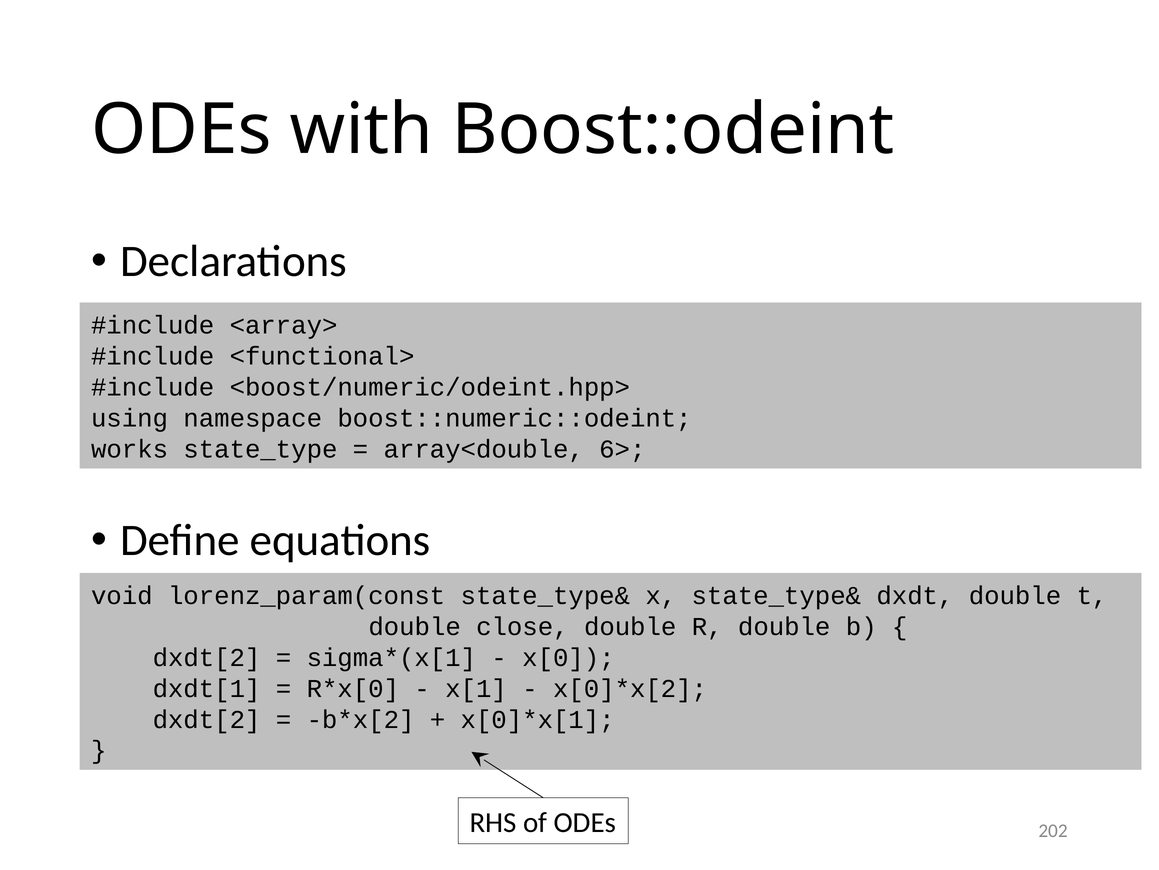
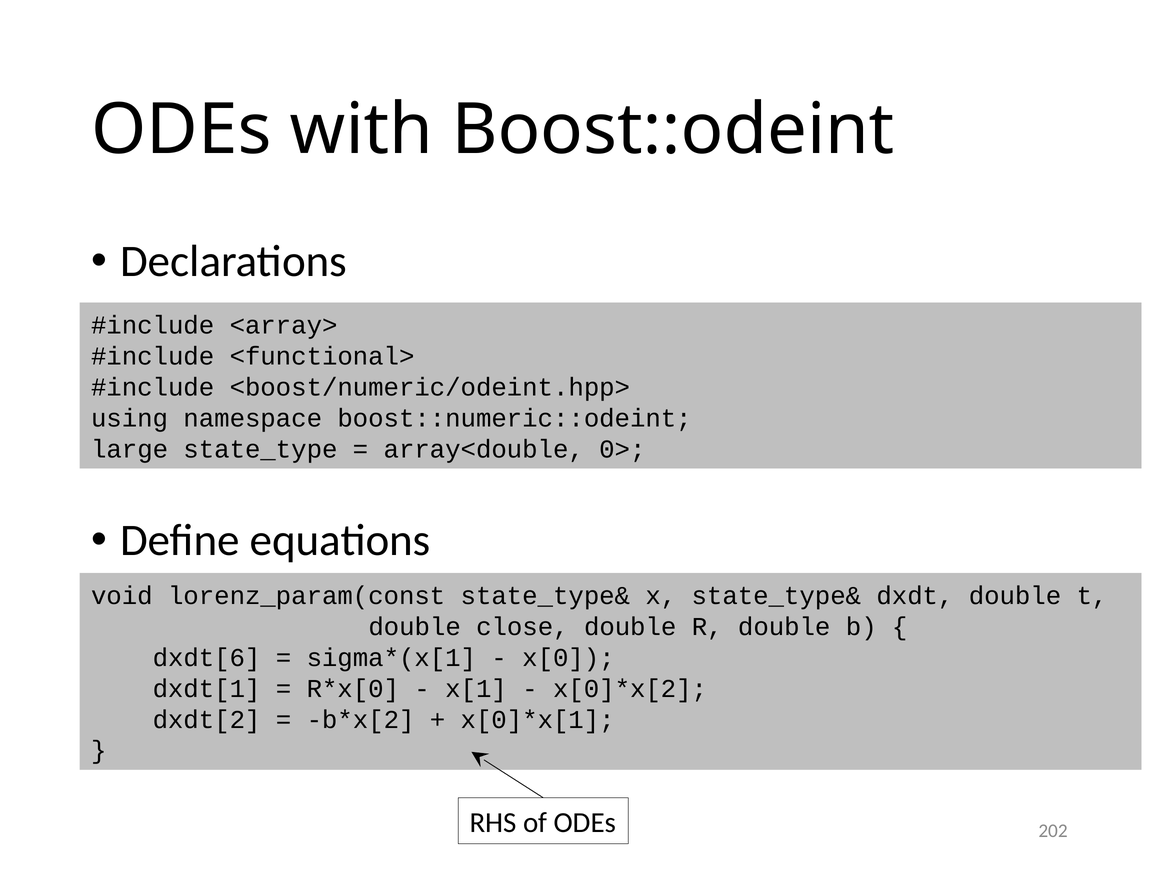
works: works -> large
6>: 6> -> 0>
dxdt[2 at (207, 657): dxdt[2 -> dxdt[6
